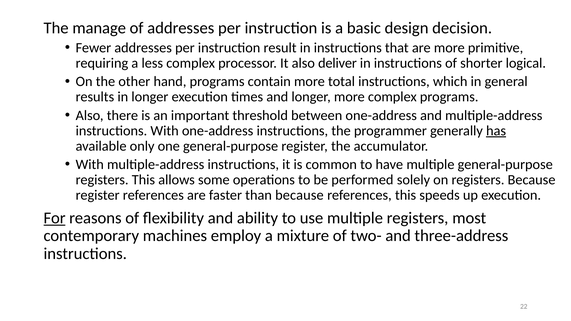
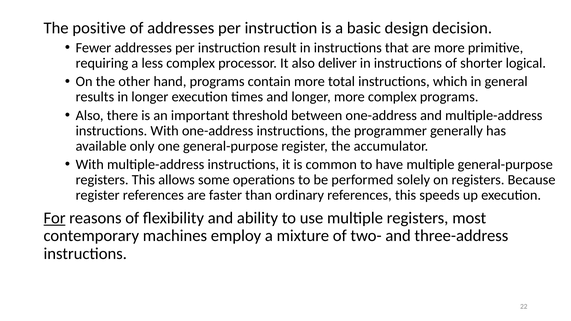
manage: manage -> positive
has underline: present -> none
than because: because -> ordinary
